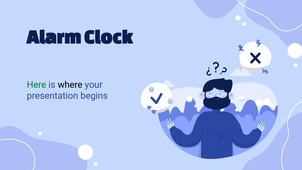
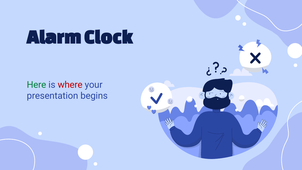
where colour: black -> red
